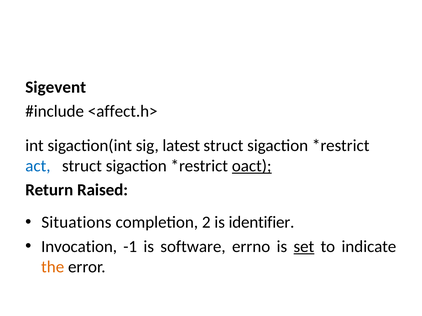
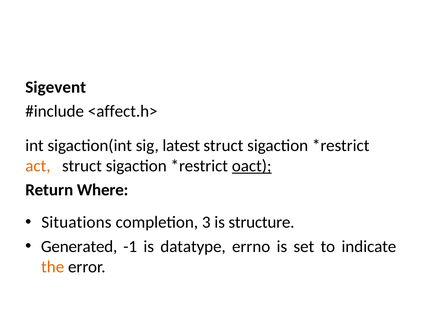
act colour: blue -> orange
Raised: Raised -> Where
2: 2 -> 3
identifier: identifier -> structure
Invocation: Invocation -> Generated
software: software -> datatype
set underline: present -> none
